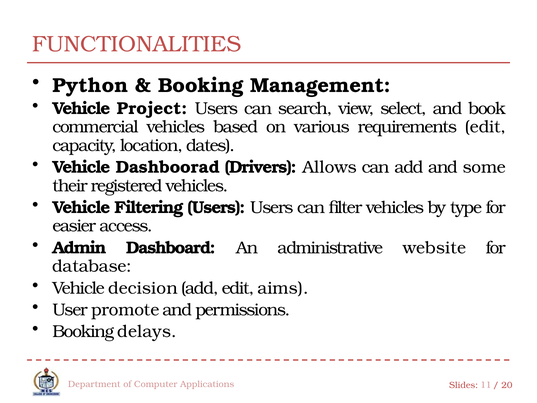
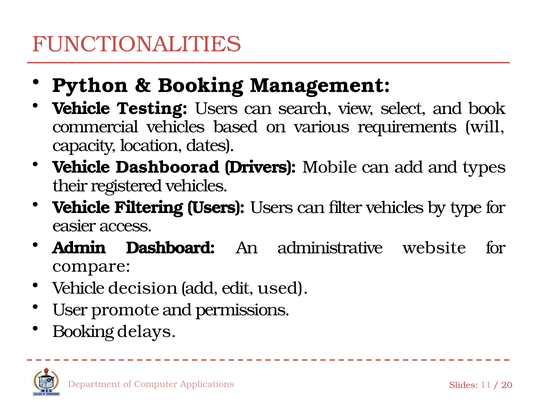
Project: Project -> Testing
requirements edit: edit -> will
Allows: Allows -> Mobile
some: some -> types
database: database -> compare
aims: aims -> used
